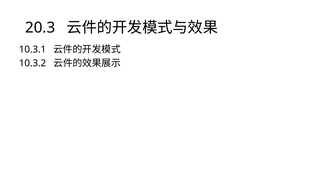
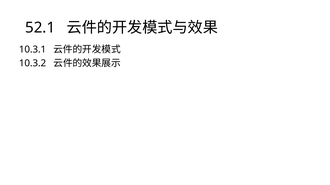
20.3: 20.3 -> 52.1
